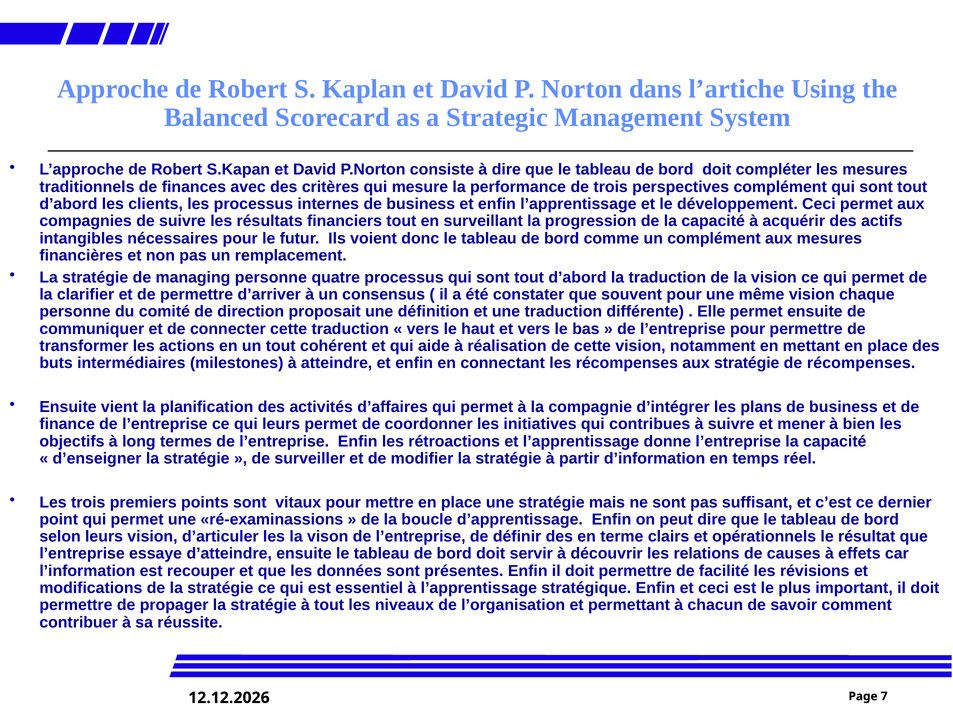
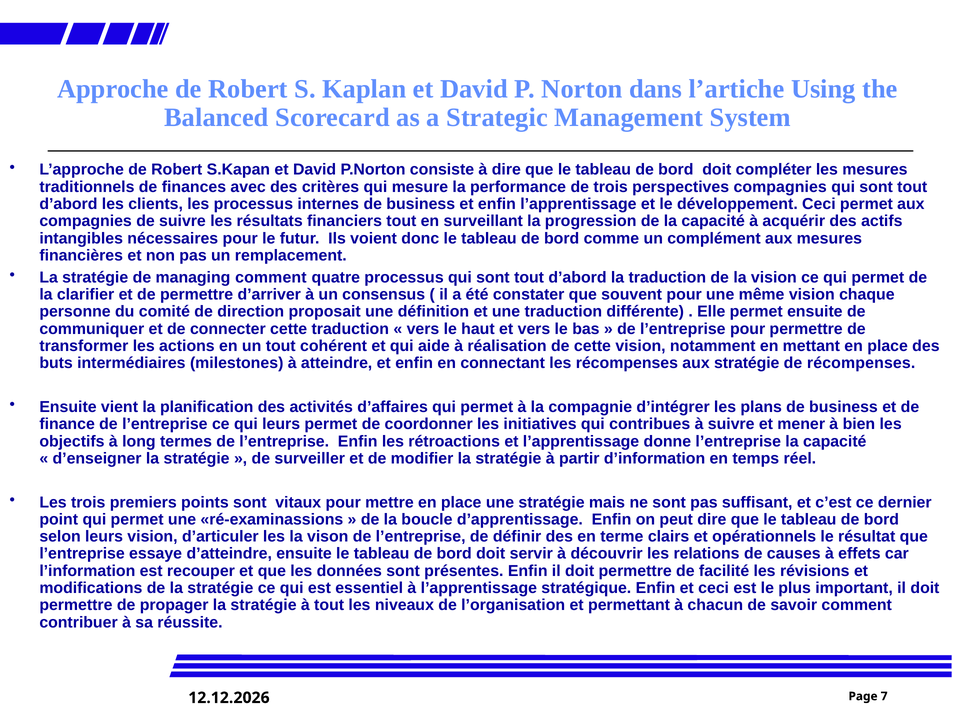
perspectives complément: complément -> compagnies
managing personne: personne -> comment
